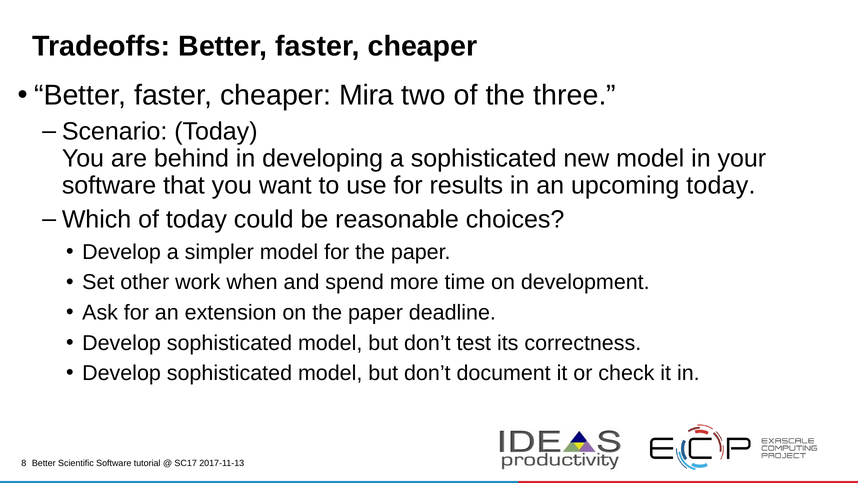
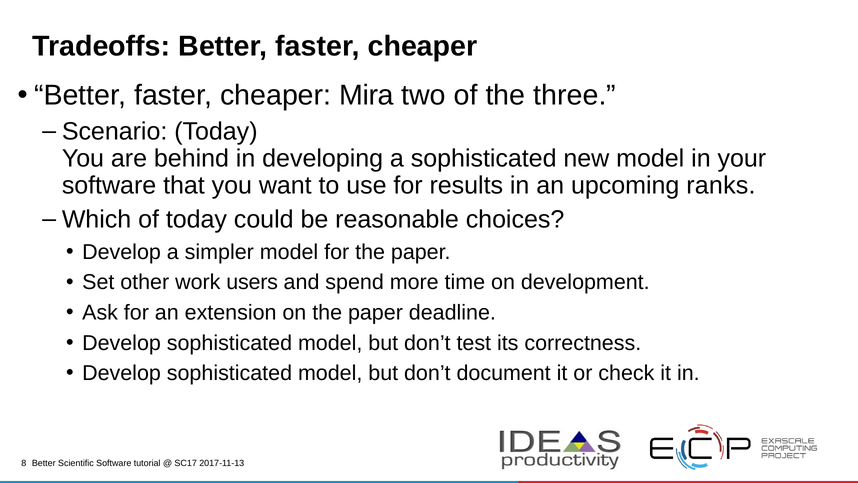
upcoming today: today -> ranks
when: when -> users
